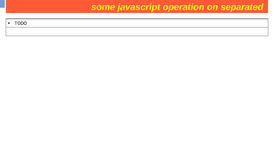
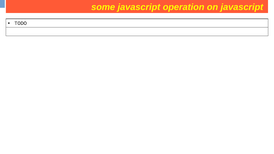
separated at (242, 7): separated -> javascript
